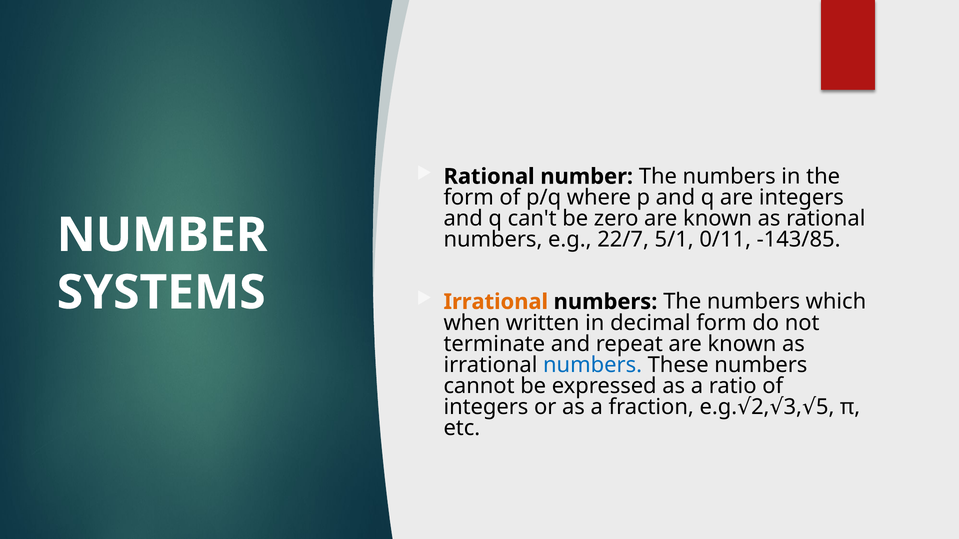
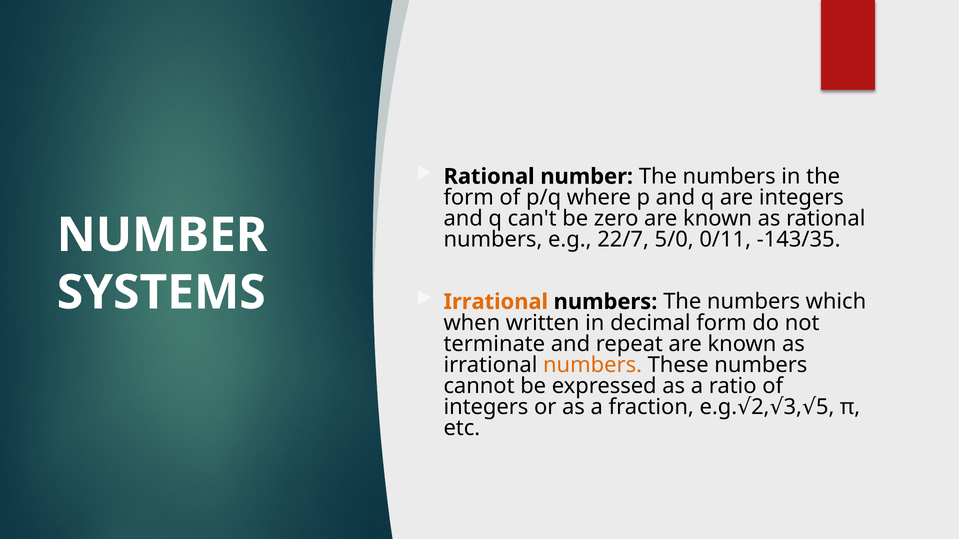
5/1: 5/1 -> 5/0
-143/85: -143/85 -> -143/35
numbers at (593, 365) colour: blue -> orange
